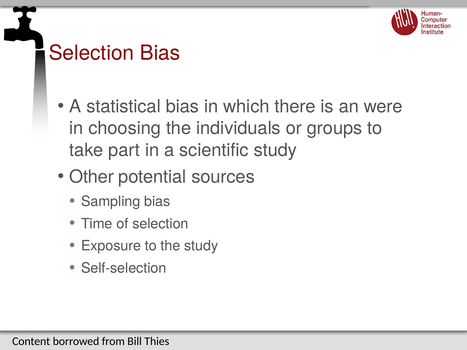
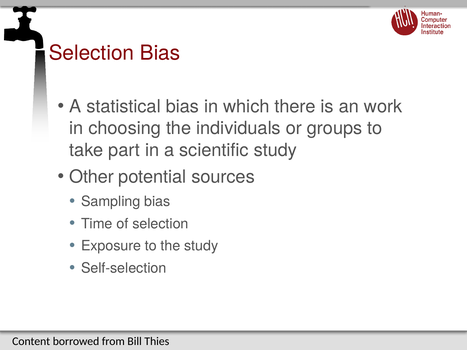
were: were -> work
